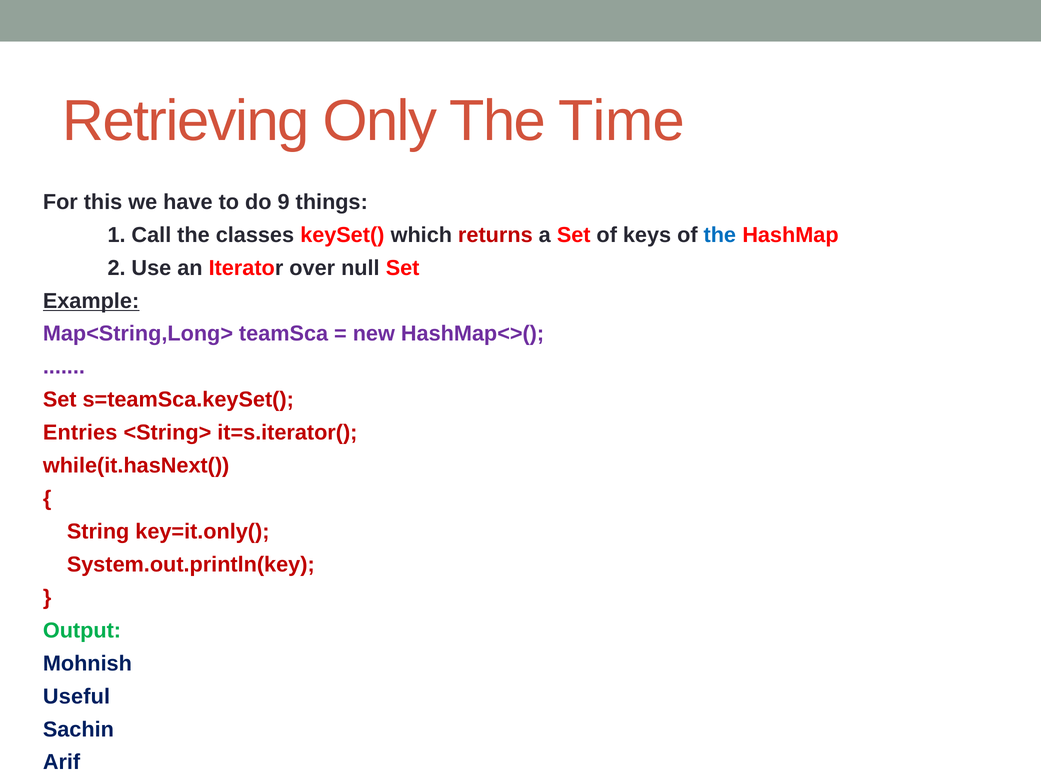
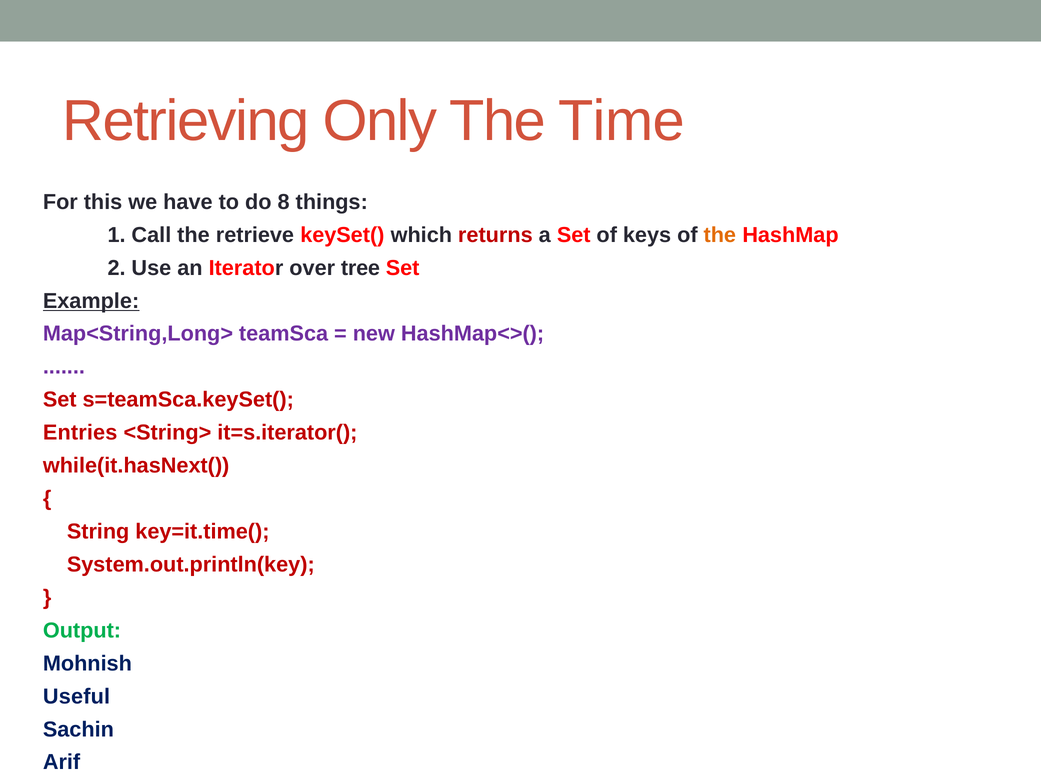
9: 9 -> 8
classes: classes -> retrieve
the at (720, 235) colour: blue -> orange
null: null -> tree
key=it.only(: key=it.only( -> key=it.time(
